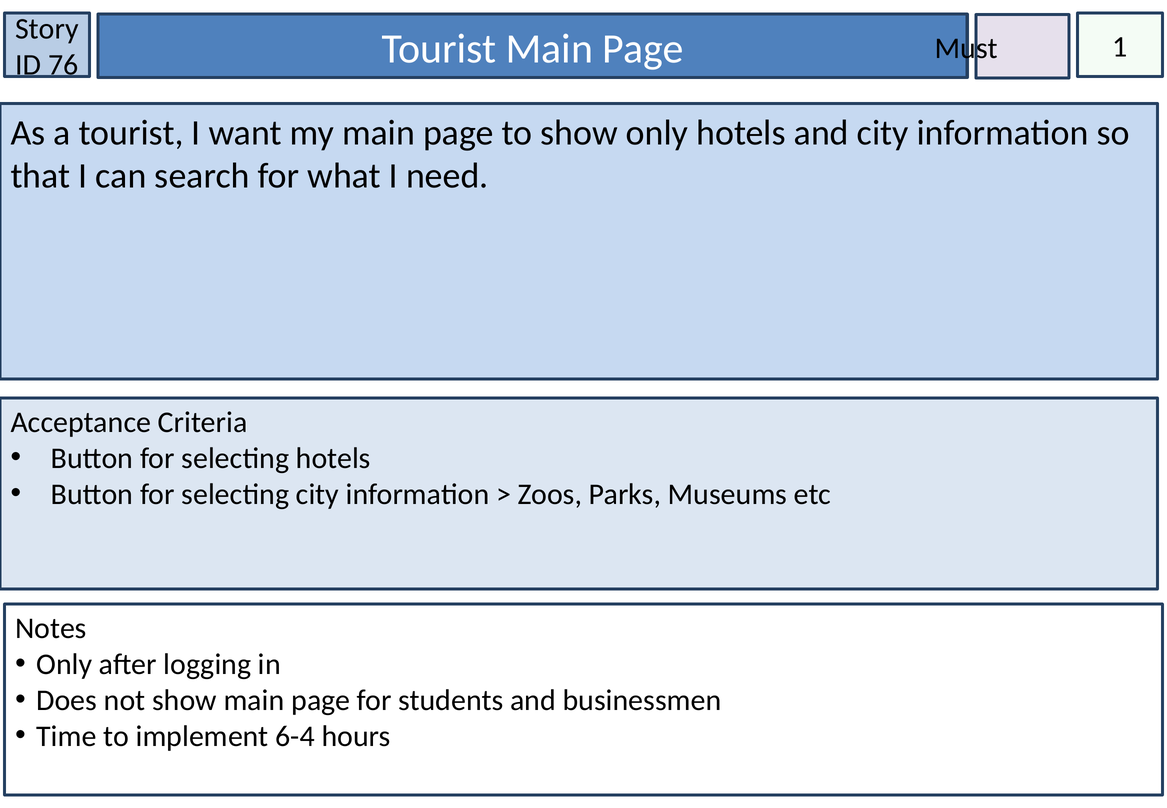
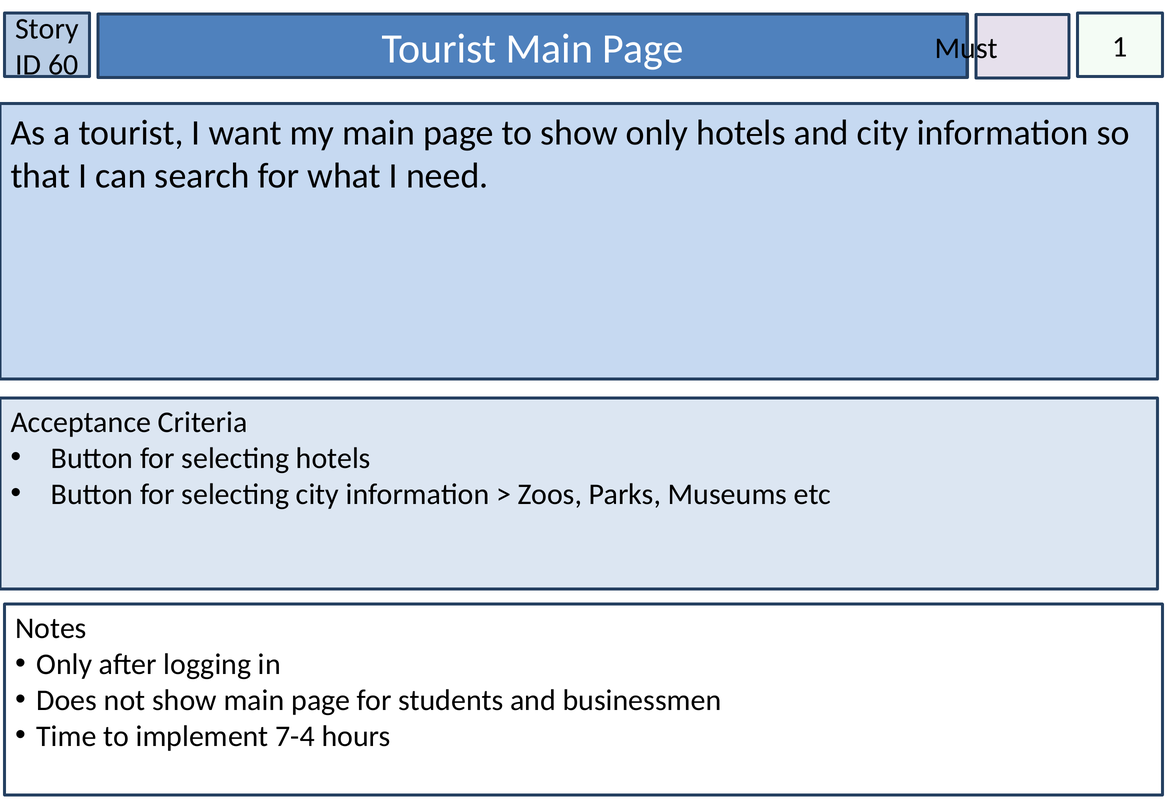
76: 76 -> 60
6-4: 6-4 -> 7-4
